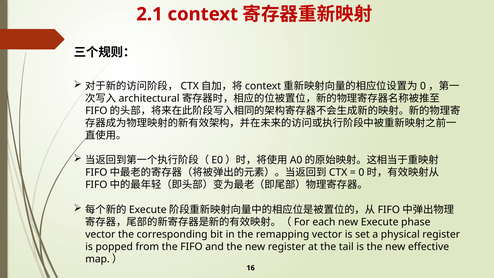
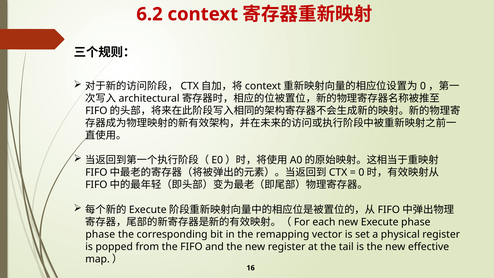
2.1: 2.1 -> 6.2
vector at (100, 234): vector -> phase
